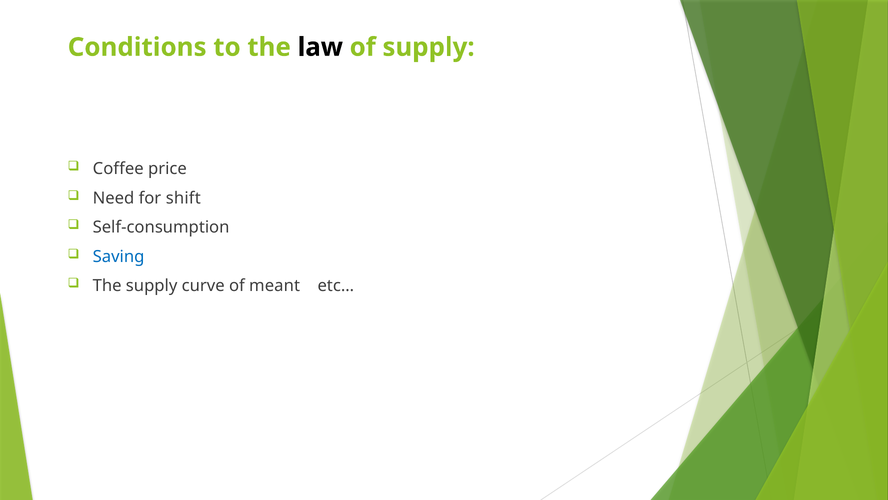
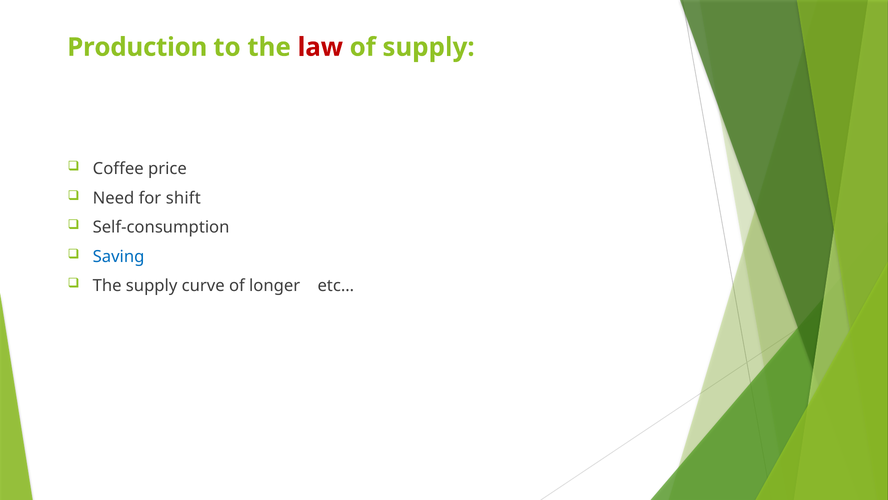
Conditions: Conditions -> Production
law colour: black -> red
meant: meant -> longer
